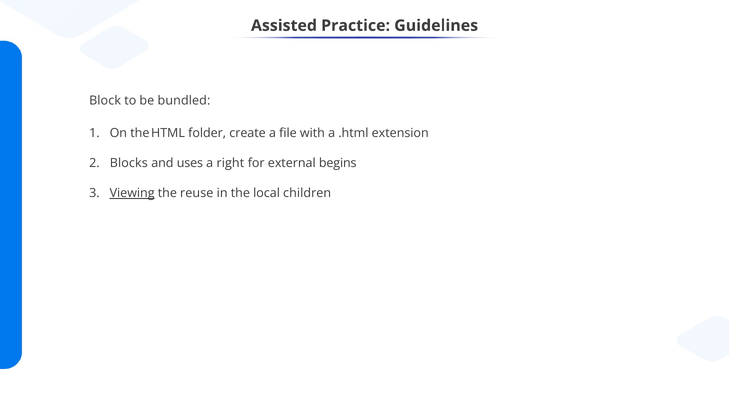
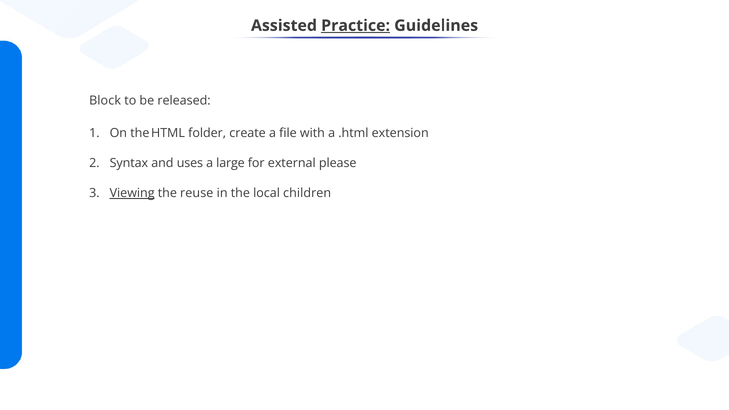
Practice underline: none -> present
bundled: bundled -> released
Blocks: Blocks -> Syntax
right: right -> large
begins: begins -> please
